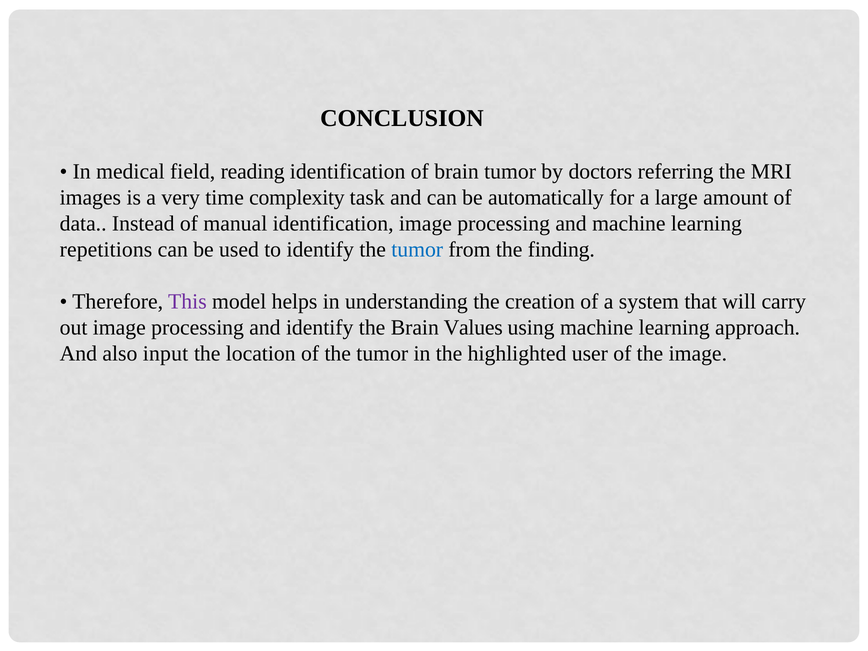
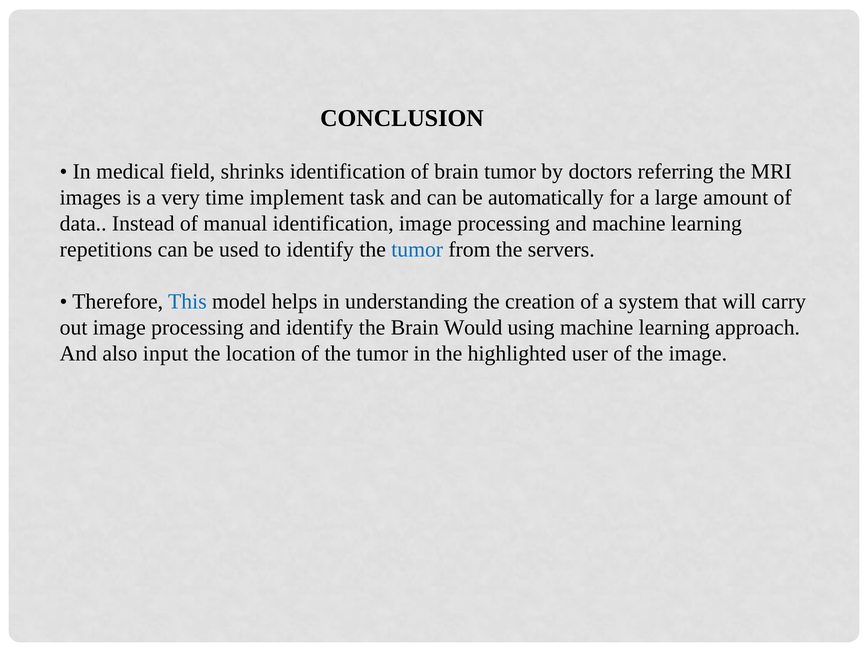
reading: reading -> shrinks
complexity: complexity -> implement
finding: finding -> servers
This colour: purple -> blue
Values: Values -> Would
